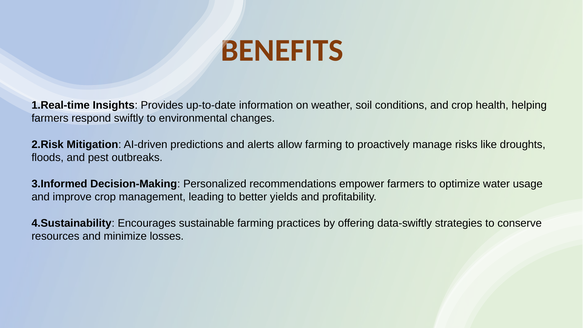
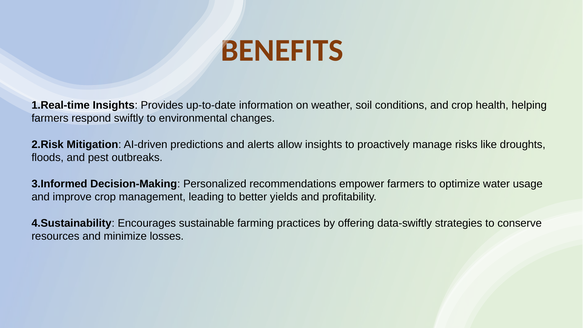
allow farming: farming -> insights
